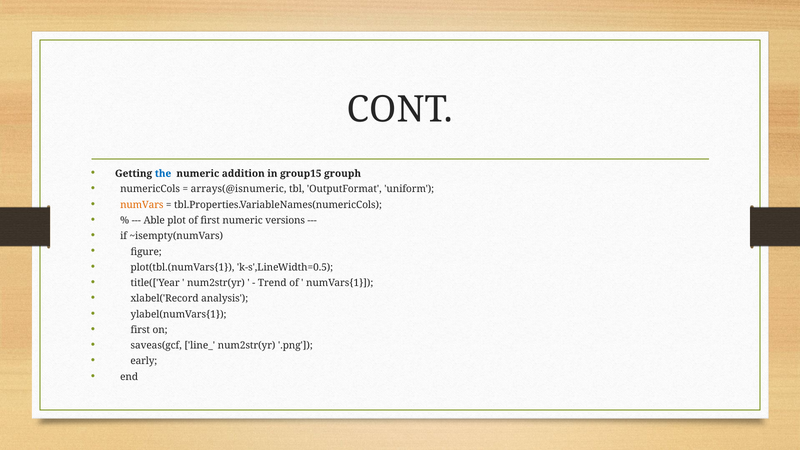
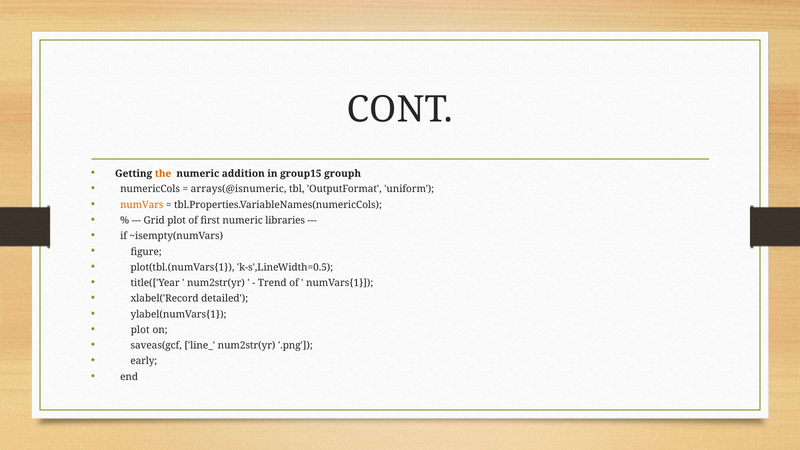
the colour: blue -> orange
Able: Able -> Grid
versions: versions -> libraries
analysis: analysis -> detailed
first at (140, 330): first -> plot
